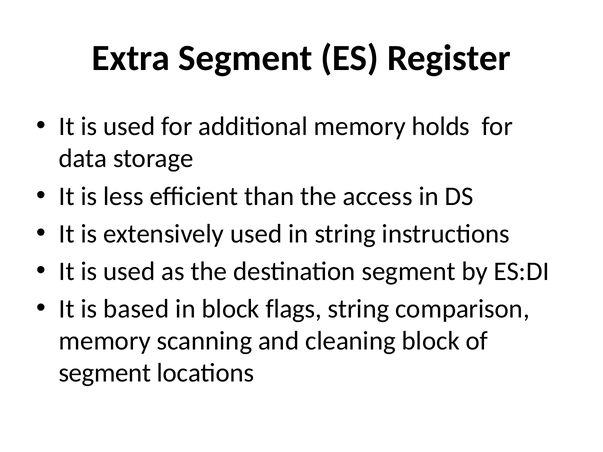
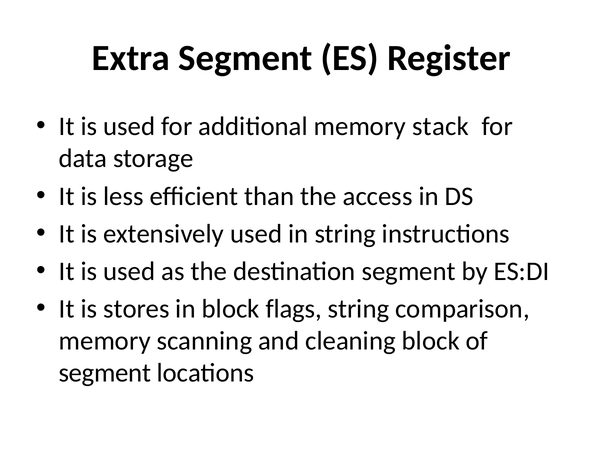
holds: holds -> stack
based: based -> stores
